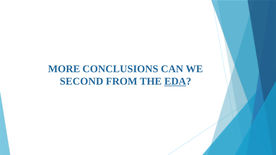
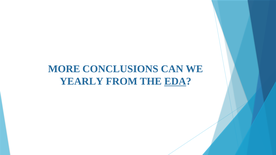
SECOND: SECOND -> YEARLY
